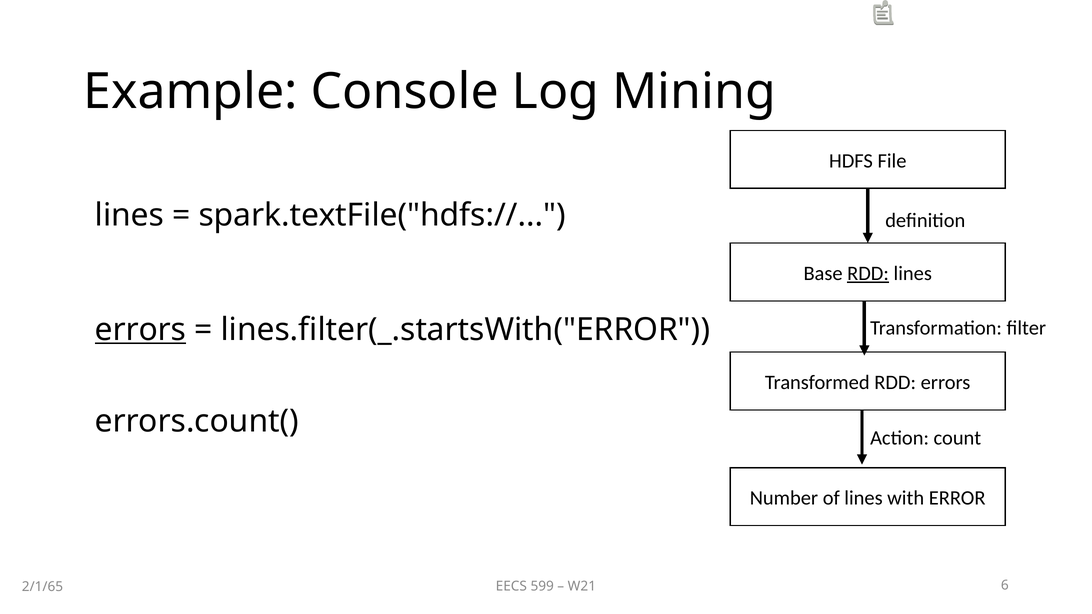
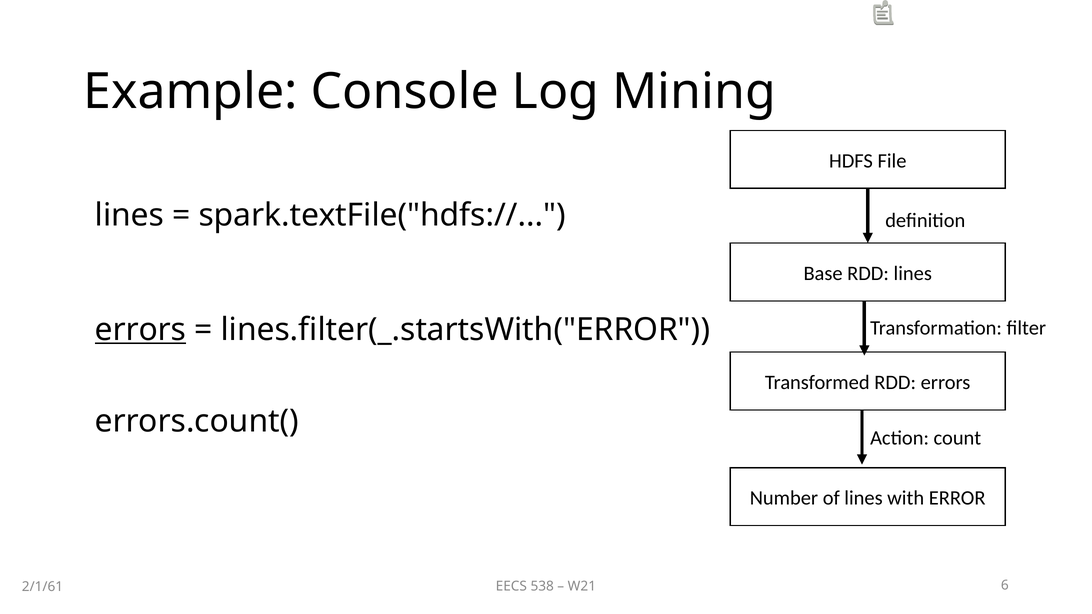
RDD at (868, 273) underline: present -> none
599: 599 -> 538
2/1/65: 2/1/65 -> 2/1/61
